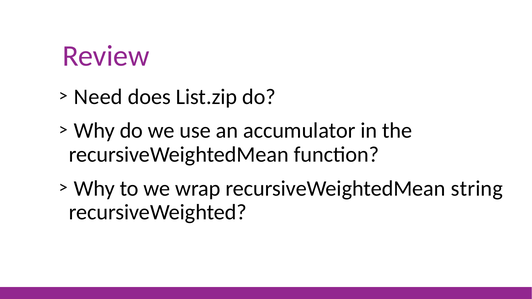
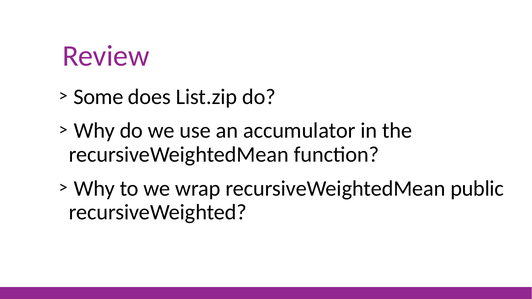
Need: Need -> Some
string: string -> public
